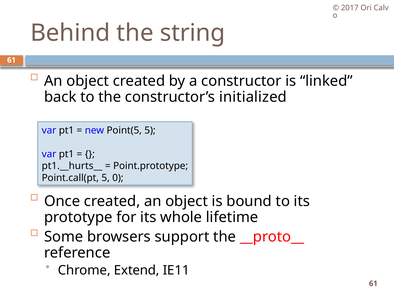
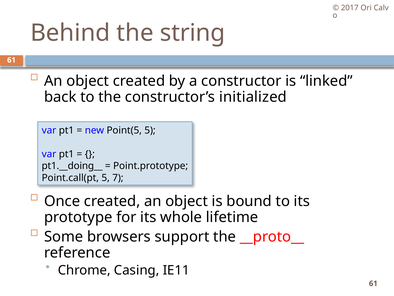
pt1.__hurts__: pt1.__hurts__ -> pt1.__doing__
0: 0 -> 7
Extend: Extend -> Casing
